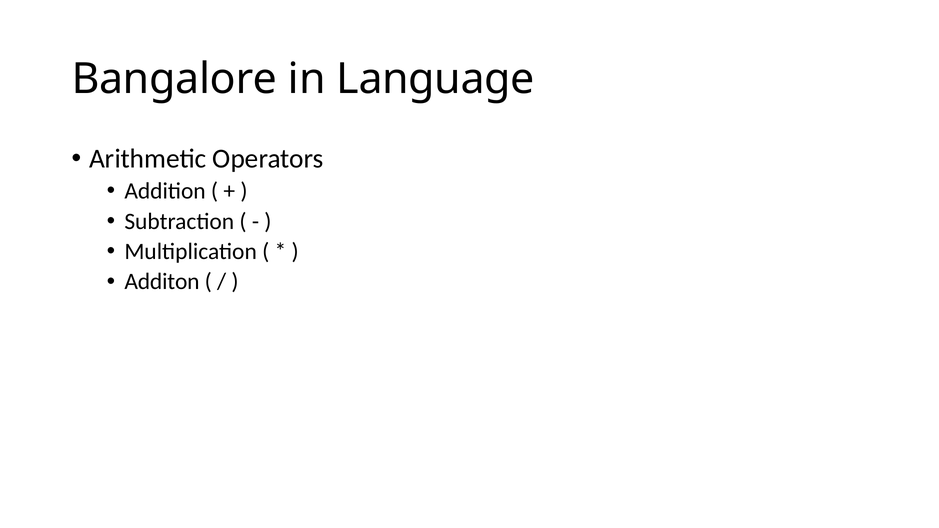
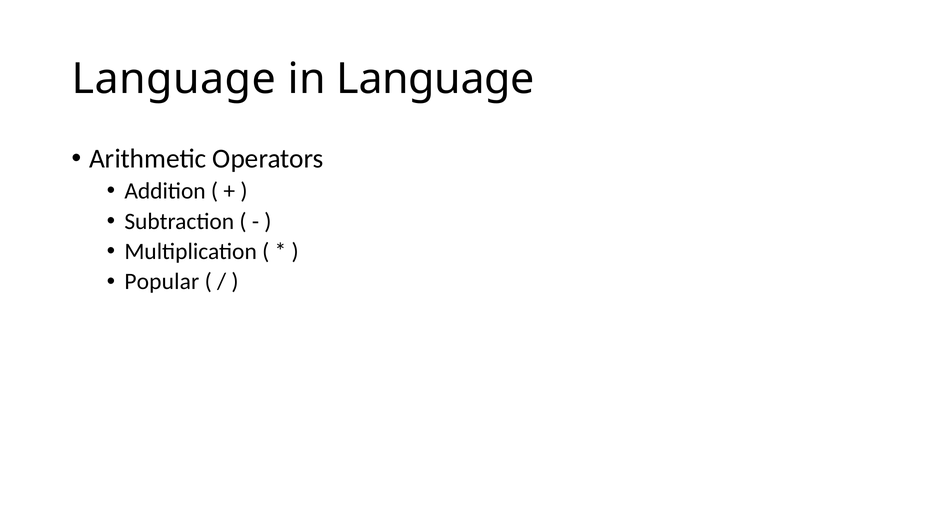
Bangalore at (174, 79): Bangalore -> Language
Additon: Additon -> Popular
